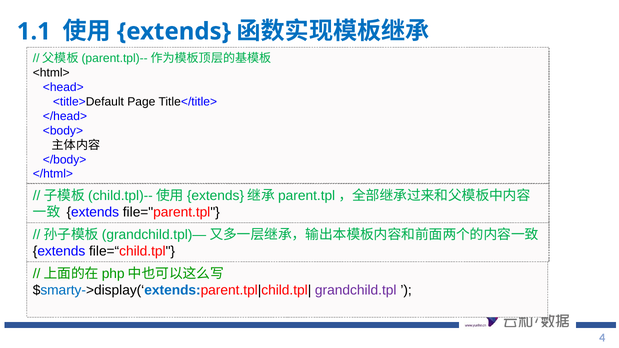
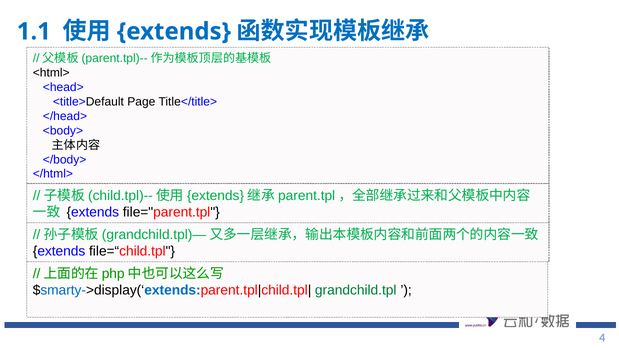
grandchild.tpl colour: purple -> green
